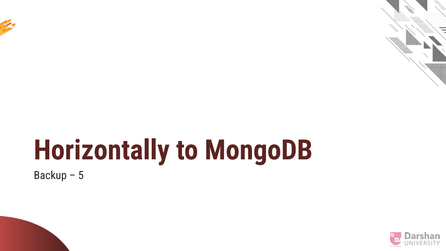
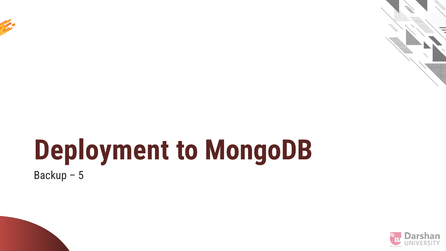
Horizontally: Horizontally -> Deployment
